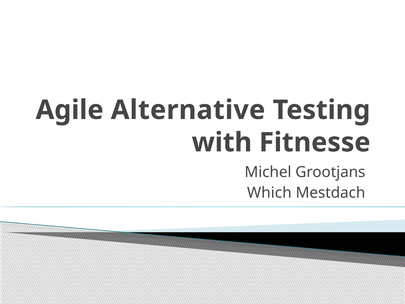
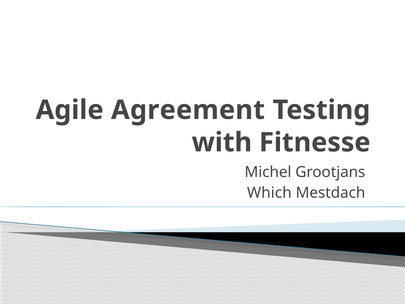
Alternative: Alternative -> Agreement
